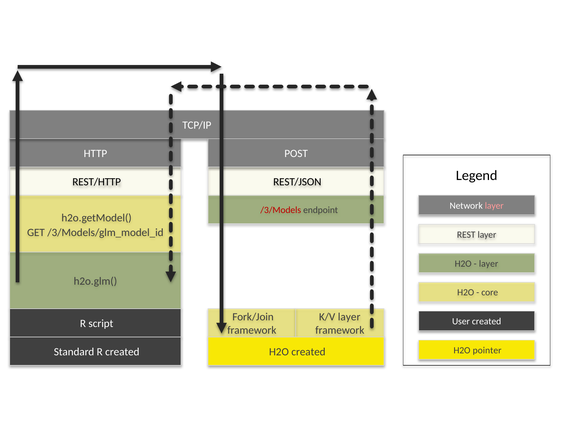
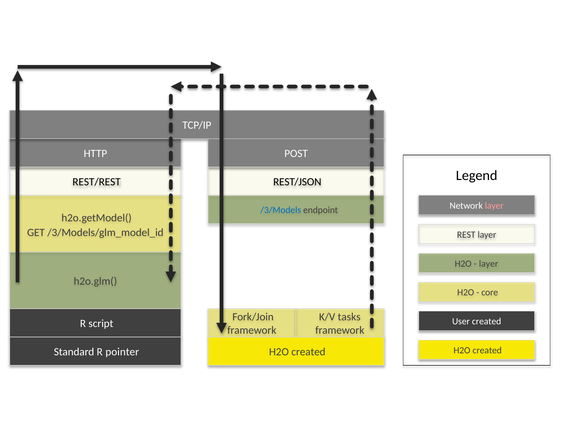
REST/HTTP: REST/HTTP -> REST/REST
/3/Models colour: red -> blue
K/V layer: layer -> tasks
pointer at (487, 350): pointer -> created
R created: created -> pointer
